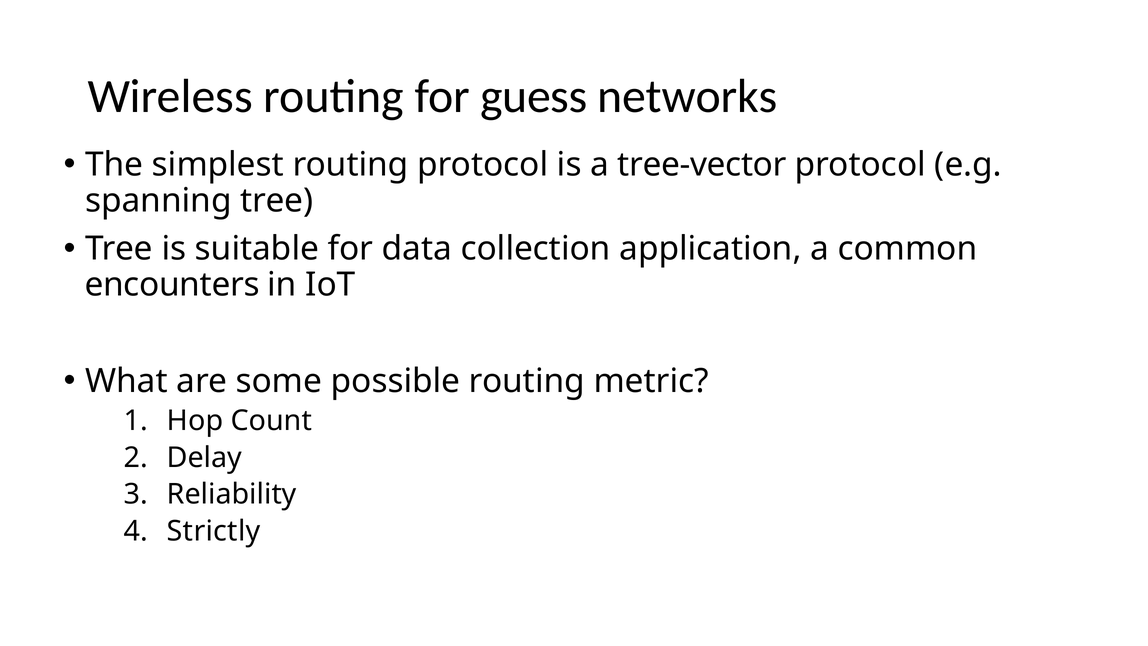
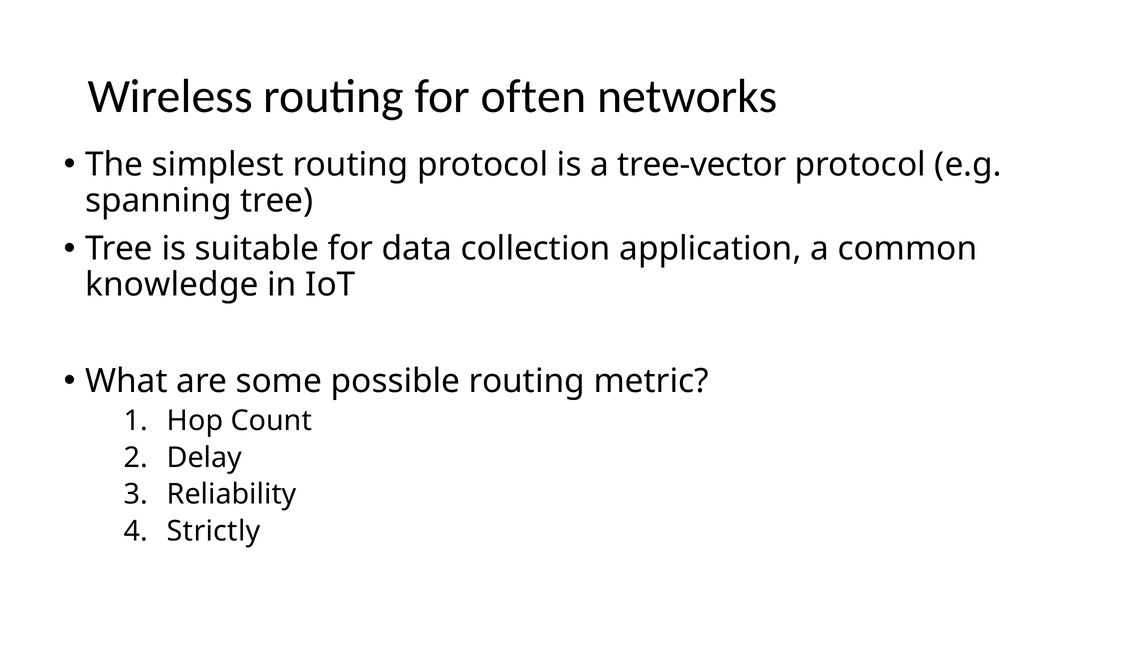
guess: guess -> often
encounters: encounters -> knowledge
